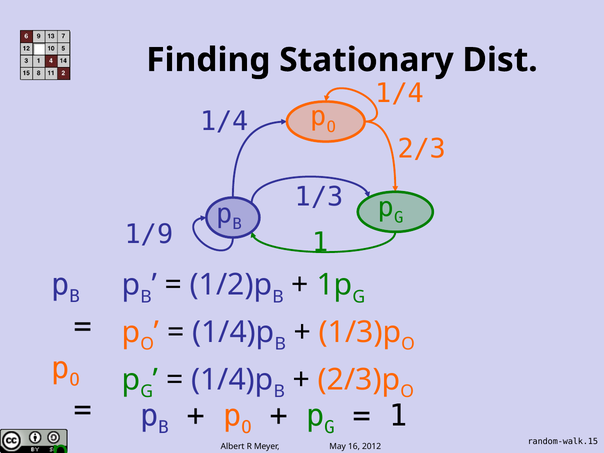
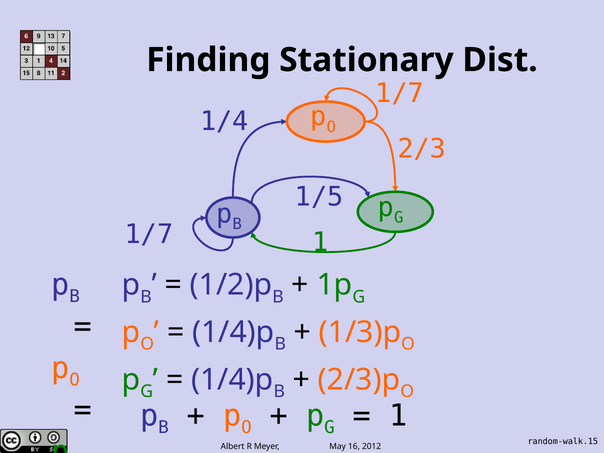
1/4 at (400, 93): 1/4 -> 1/7
1/3: 1/3 -> 1/5
1/9 at (149, 234): 1/9 -> 1/7
